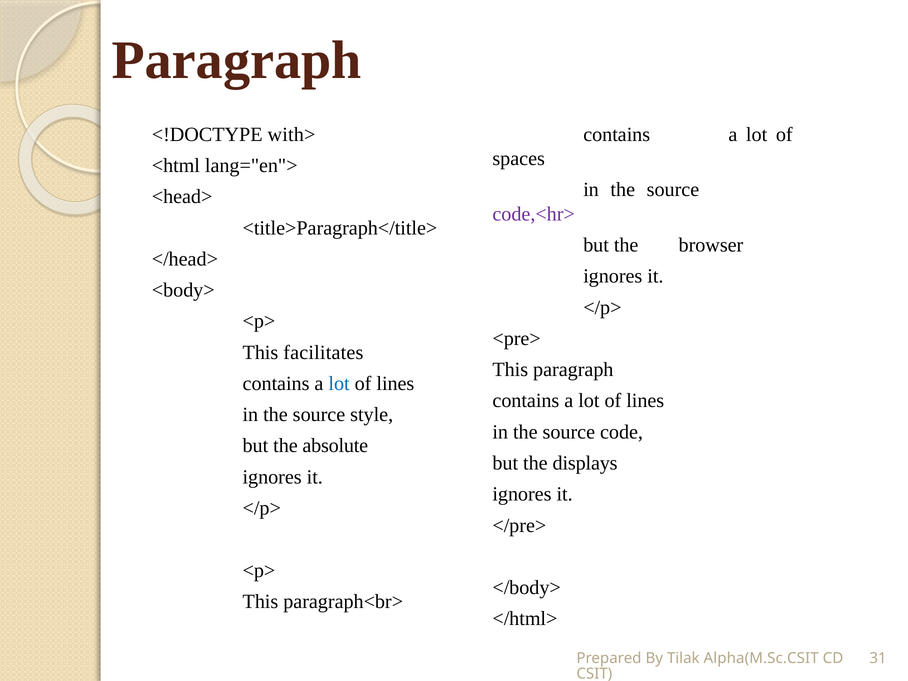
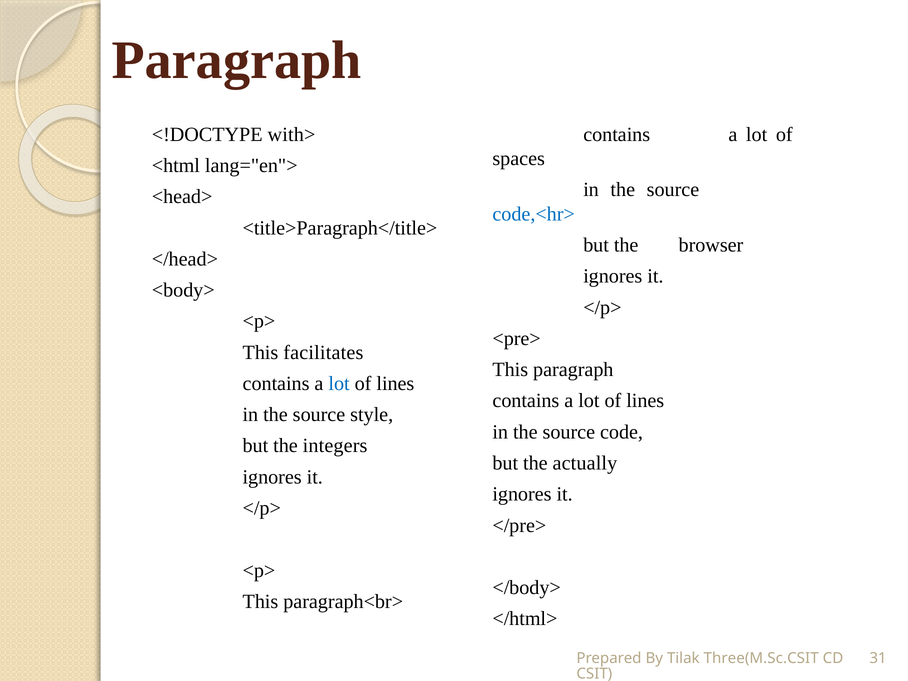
code,<hr> colour: purple -> blue
absolute: absolute -> integers
displays: displays -> actually
Alpha(M.Sc.CSIT: Alpha(M.Sc.CSIT -> Three(M.Sc.CSIT
